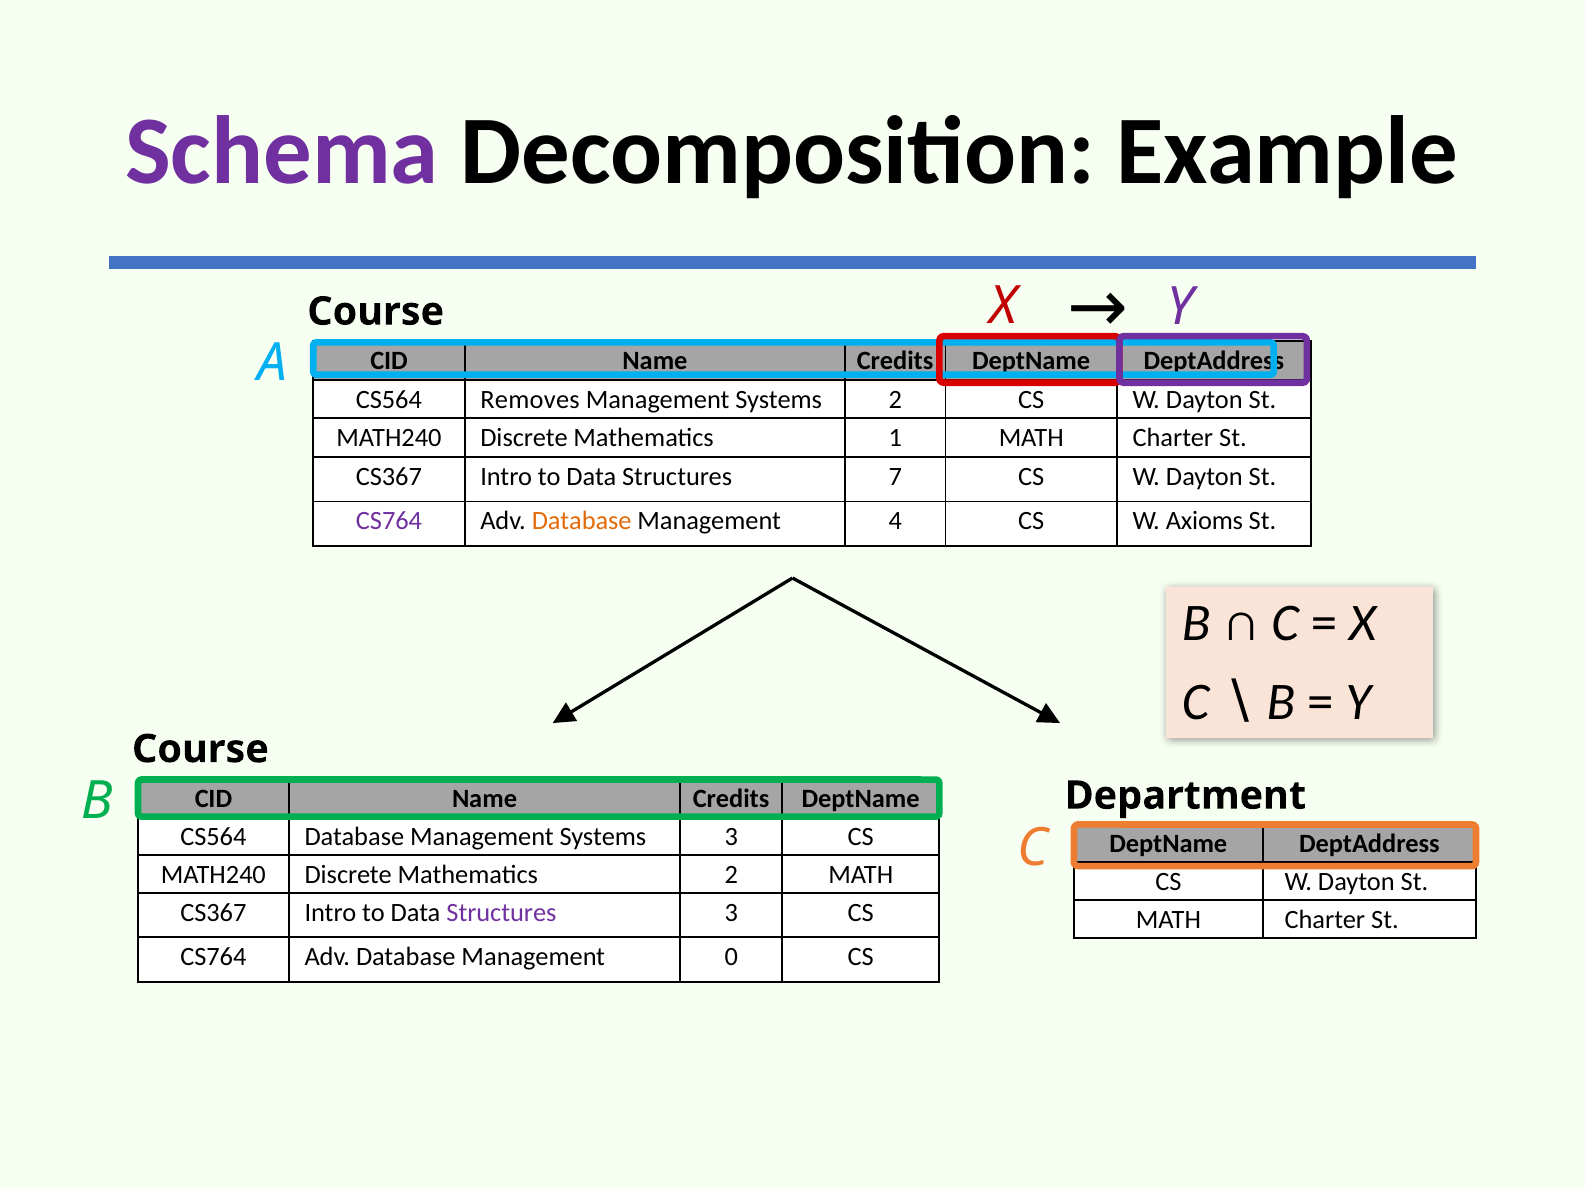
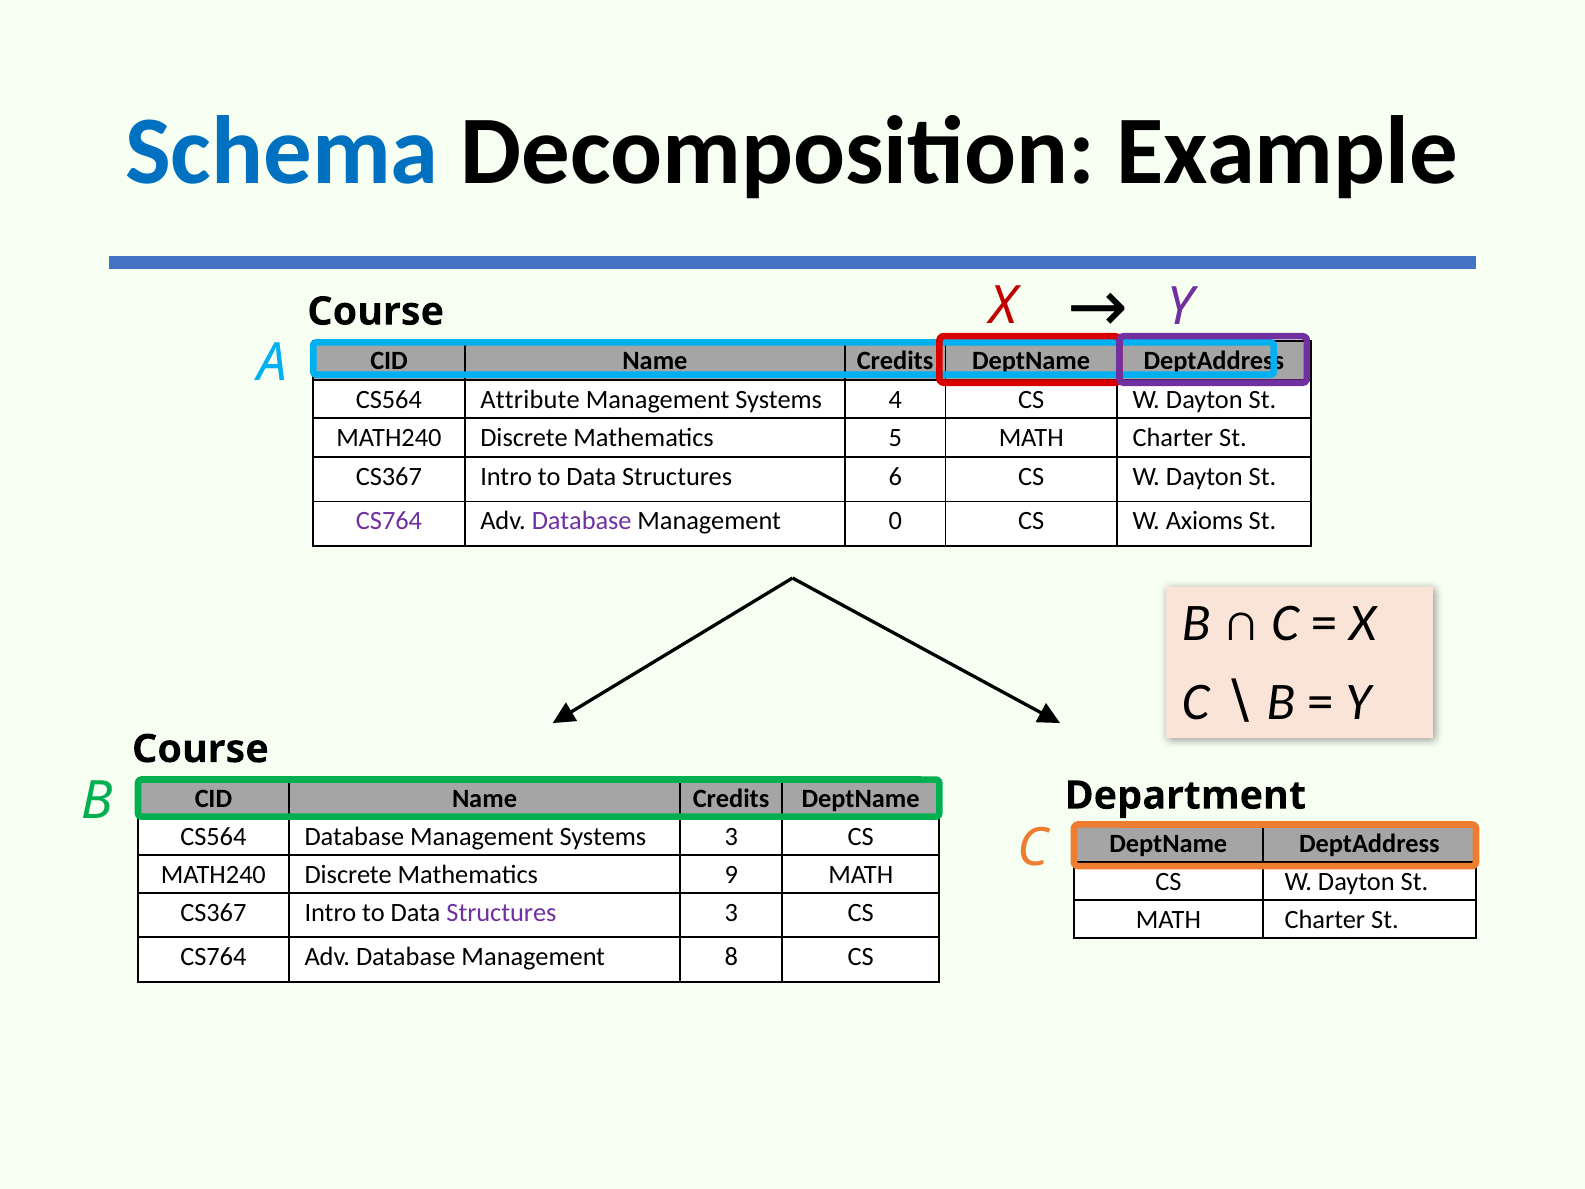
Schema colour: purple -> blue
Removes: Removes -> Attribute
Systems 2: 2 -> 4
1: 1 -> 5
7: 7 -> 6
Database at (582, 521) colour: orange -> purple
4: 4 -> 0
Mathematics 2: 2 -> 9
0: 0 -> 8
